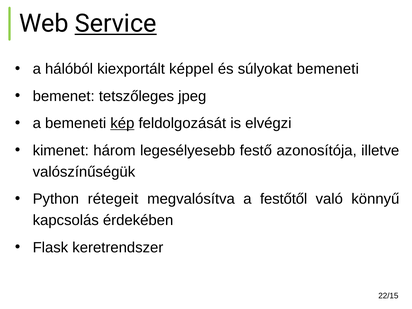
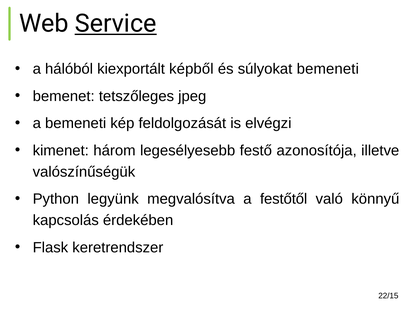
képpel: képpel -> képből
kép underline: present -> none
rétegeit: rétegeit -> legyünk
